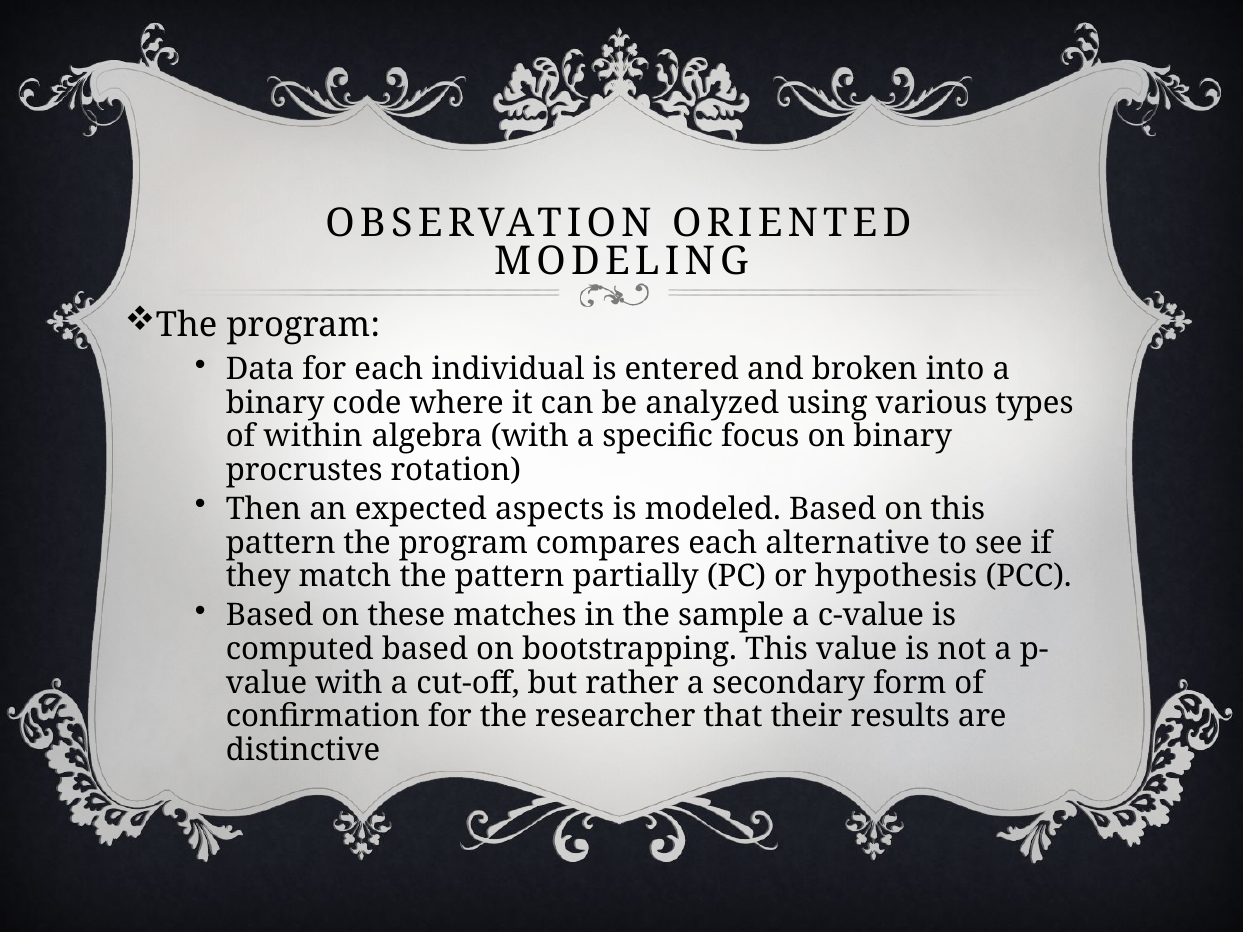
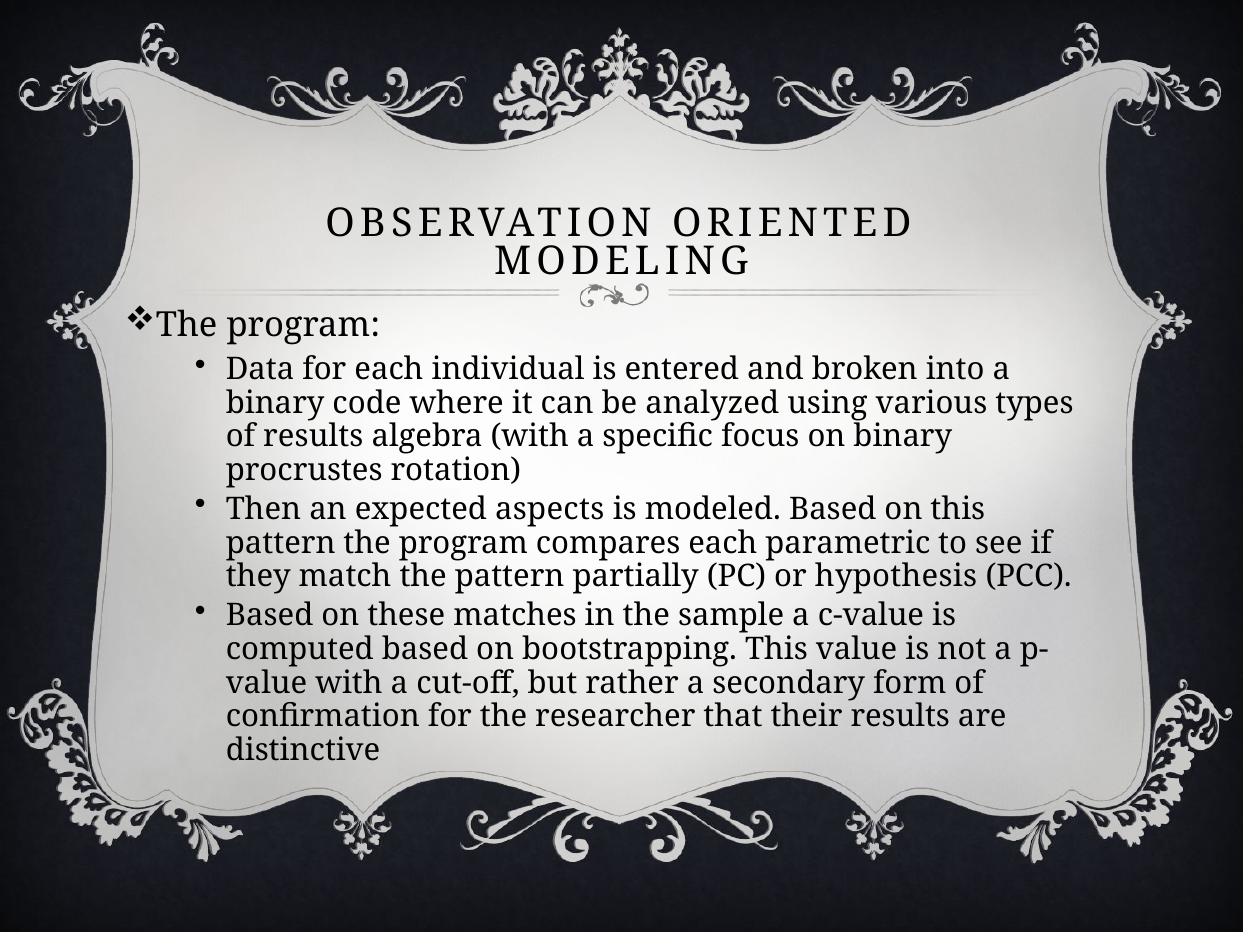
of within: within -> results
alternative: alternative -> parametric
